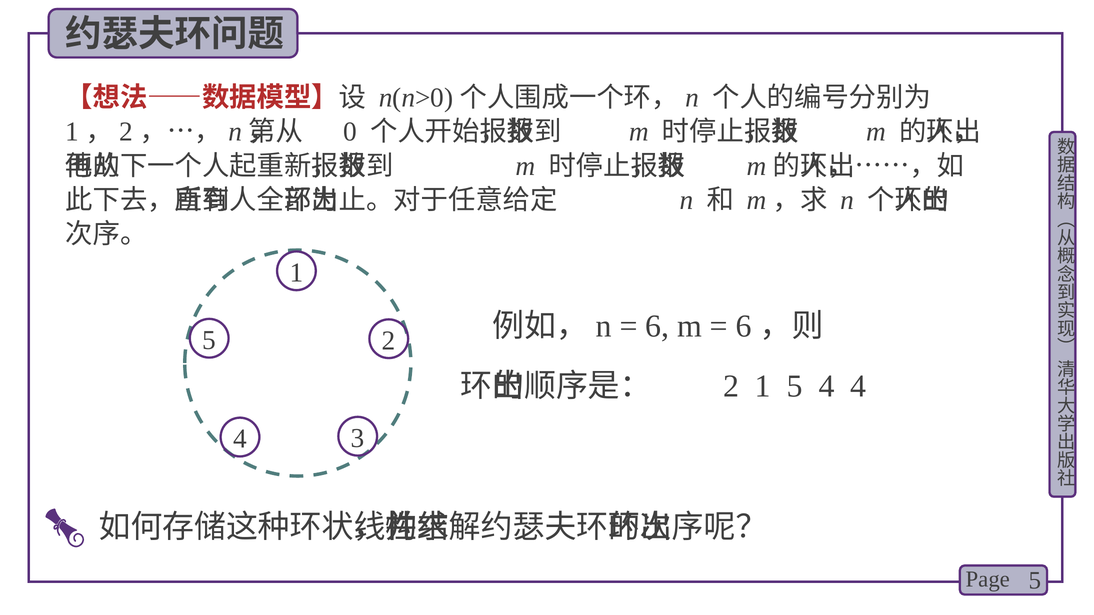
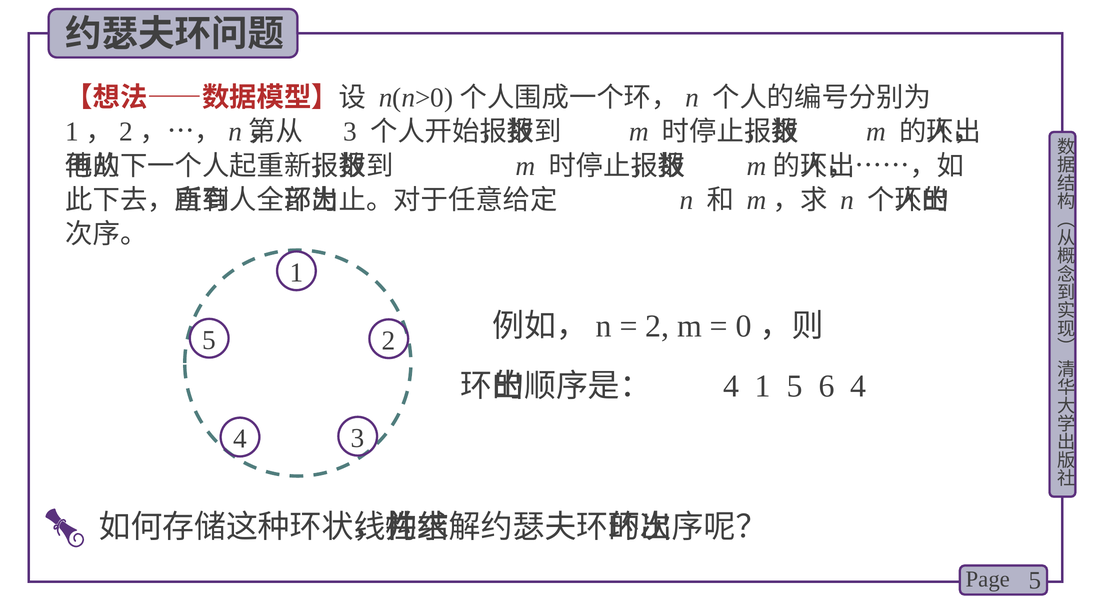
0 at (350, 132): 0 -> 3
6 at (657, 326): 6 -> 2
6 at (744, 326): 6 -> 0
2 at (731, 386): 2 -> 4
1 5 4: 4 -> 6
